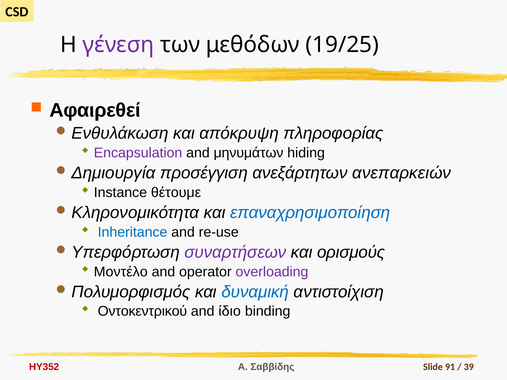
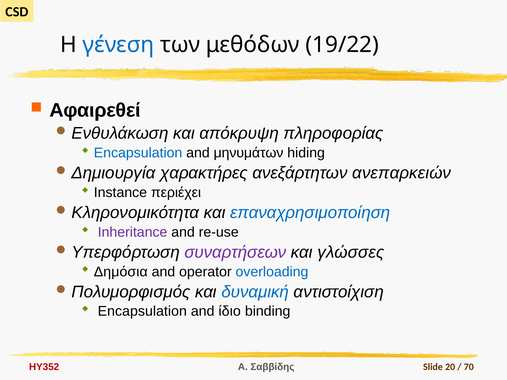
γένεση colour: purple -> blue
19/25: 19/25 -> 19/22
Encapsulation at (138, 153) colour: purple -> blue
προσέγγιση: προσέγγιση -> χαρακτήρες
θέτουμε: θέτουμε -> περιέχει
Inheritance colour: blue -> purple
ορισμούς: ορισμούς -> γλώσσες
Μοντέλο: Μοντέλο -> Δημόσια
overloading colour: purple -> blue
Οντοκεντρικού at (142, 312): Οντοκεντρικού -> Encapsulation
91: 91 -> 20
39: 39 -> 70
